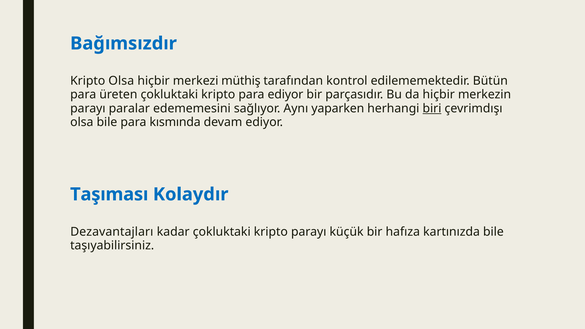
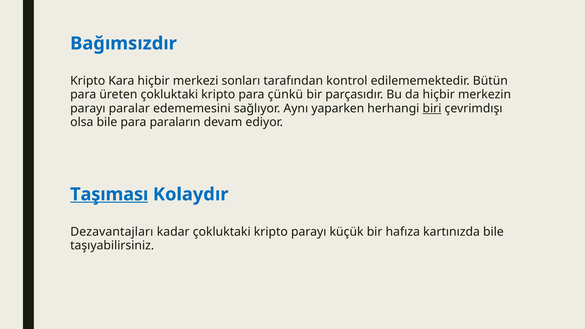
Kripto Olsa: Olsa -> Kara
müthiş: müthiş -> sonları
para ediyor: ediyor -> çünkü
kısmında: kısmında -> paraların
Taşıması underline: none -> present
